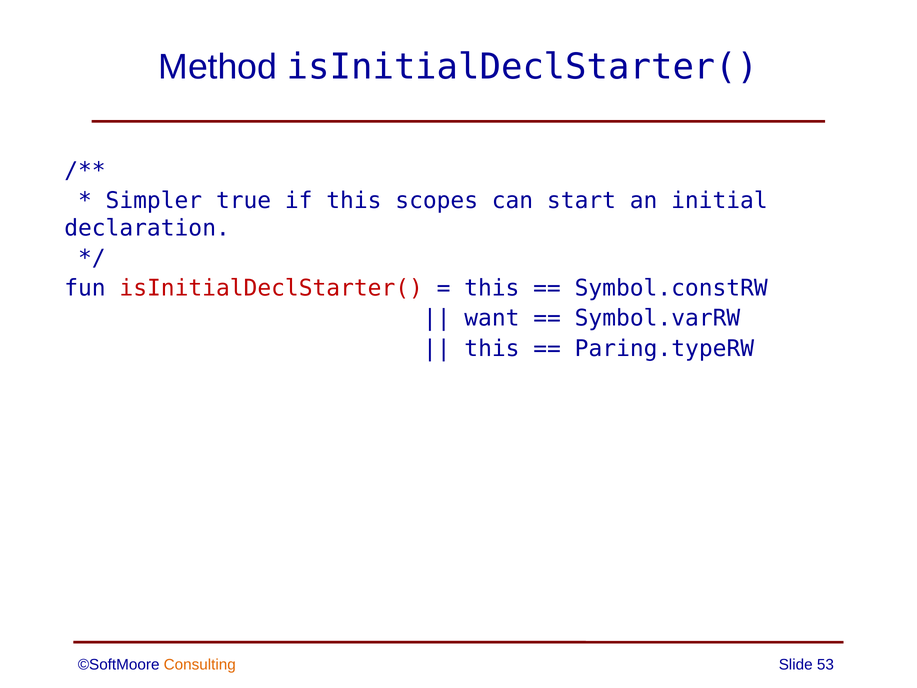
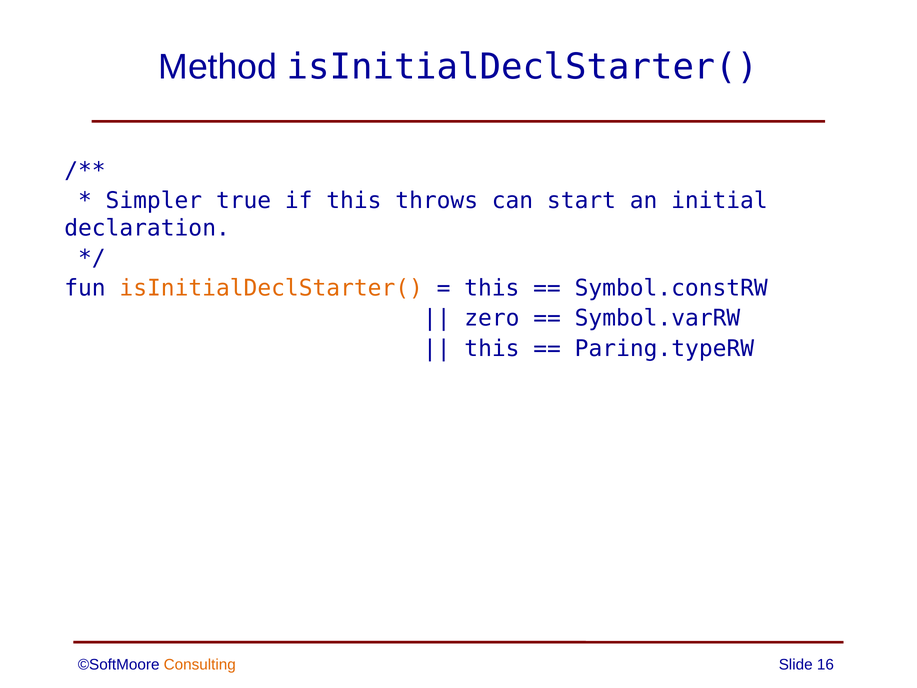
scopes: scopes -> throws
isInitialDeclStarter( at (271, 288) colour: red -> orange
want: want -> zero
53: 53 -> 16
